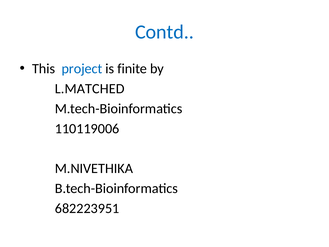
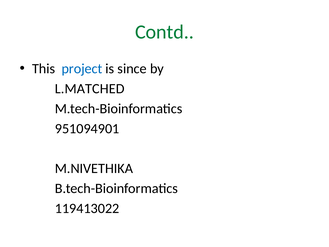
Contd colour: blue -> green
finite: finite -> since
110119006: 110119006 -> 951094901
682223951: 682223951 -> 119413022
